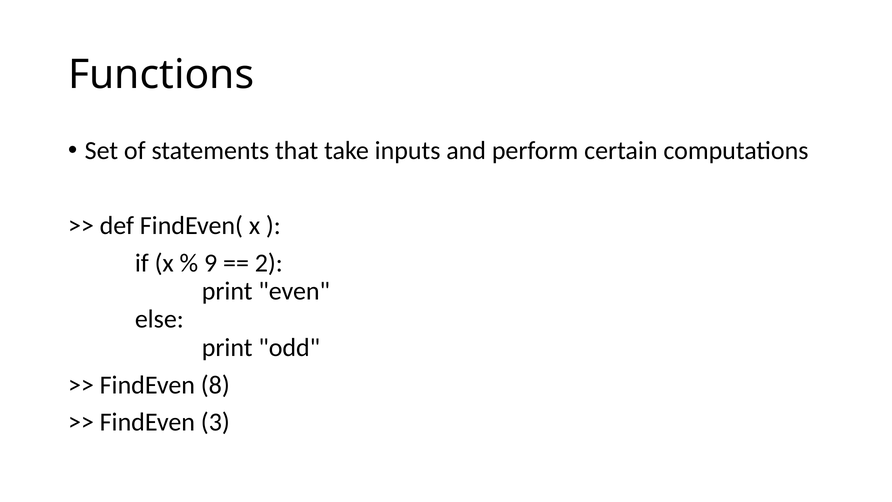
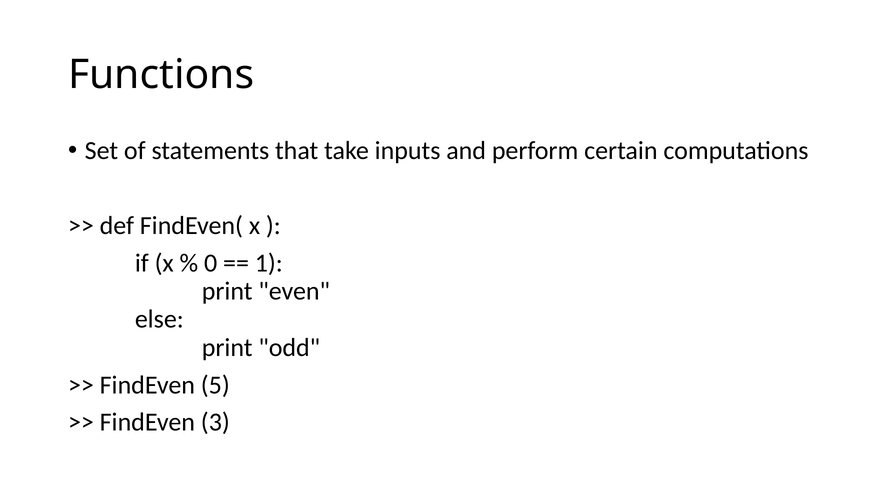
9: 9 -> 0
2: 2 -> 1
8: 8 -> 5
